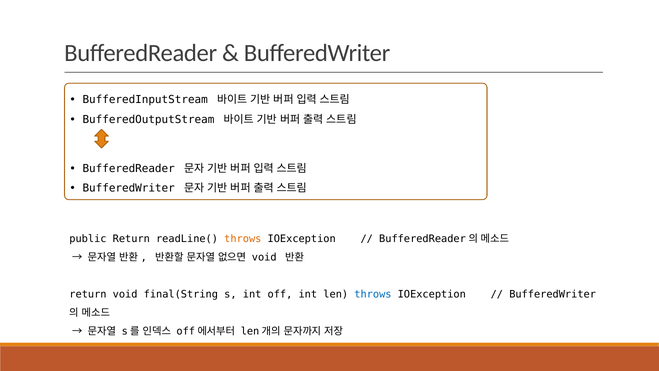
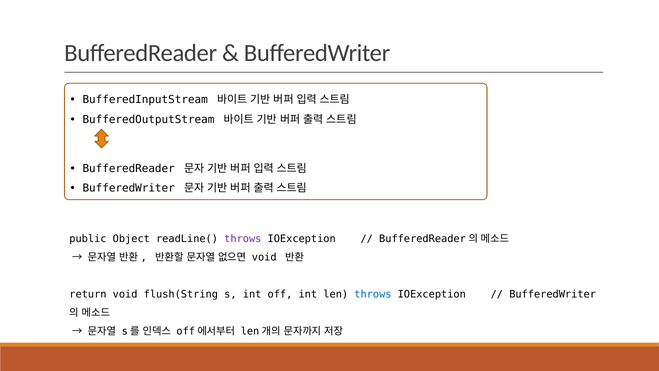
public Return: Return -> Object
throws at (243, 239) colour: orange -> purple
final(String: final(String -> flush(String
